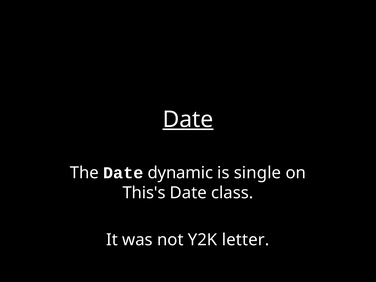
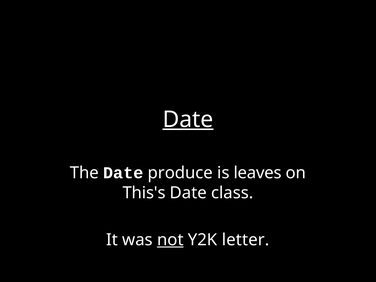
dynamic: dynamic -> produce
single: single -> leaves
not underline: none -> present
